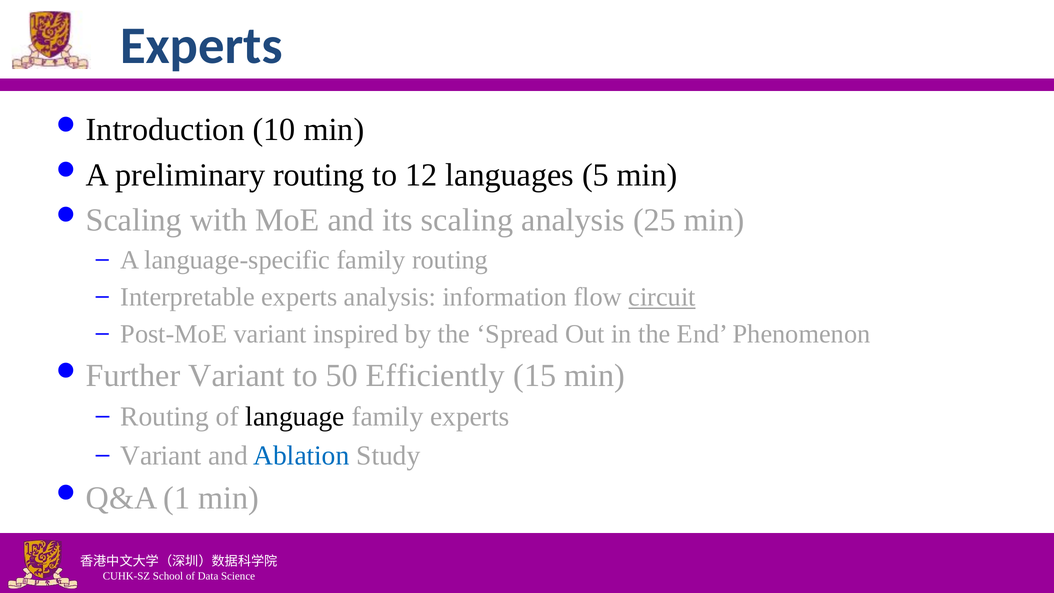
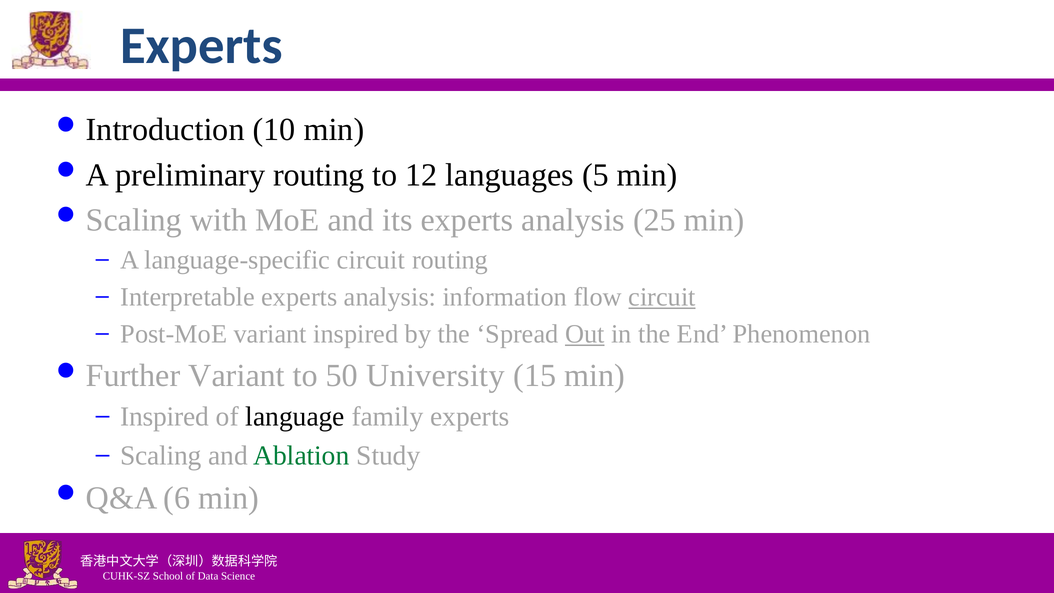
its scaling: scaling -> experts
language-specific family: family -> circuit
Out underline: none -> present
50 Efficiently: Efficiently -> University
Routing at (165, 417): Routing -> Inspired
Variant at (161, 455): Variant -> Scaling
Ablation colour: blue -> green
1: 1 -> 6
